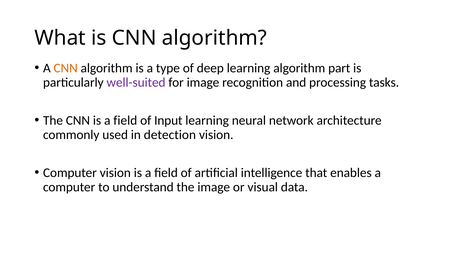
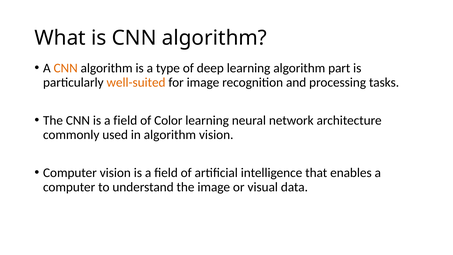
well-suited colour: purple -> orange
Input: Input -> Color
in detection: detection -> algorithm
